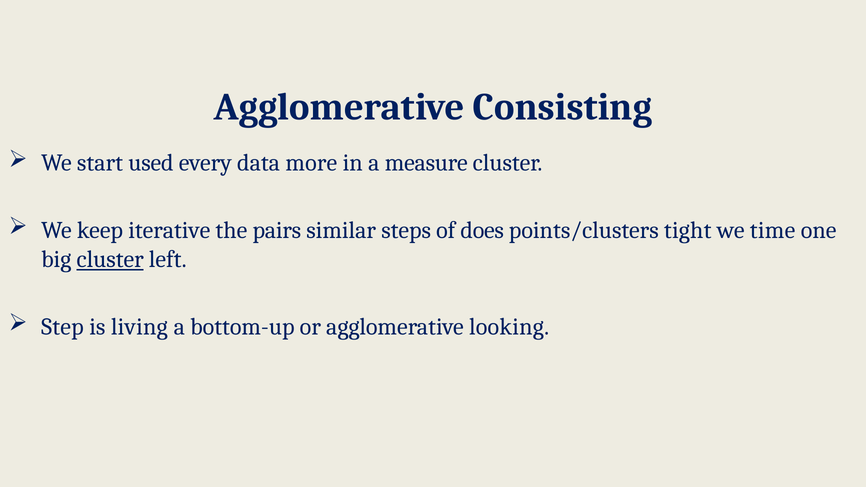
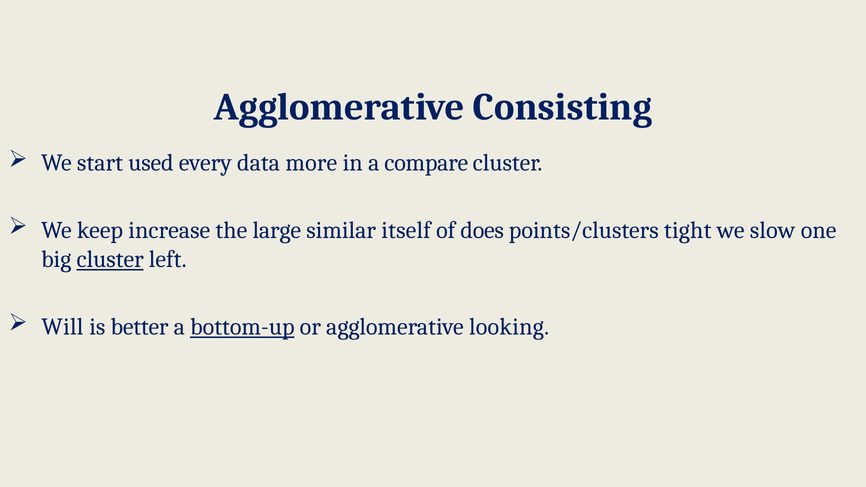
measure: measure -> compare
iterative: iterative -> increase
pairs: pairs -> large
steps: steps -> itself
time: time -> slow
Step: Step -> Will
living: living -> better
bottom-up underline: none -> present
